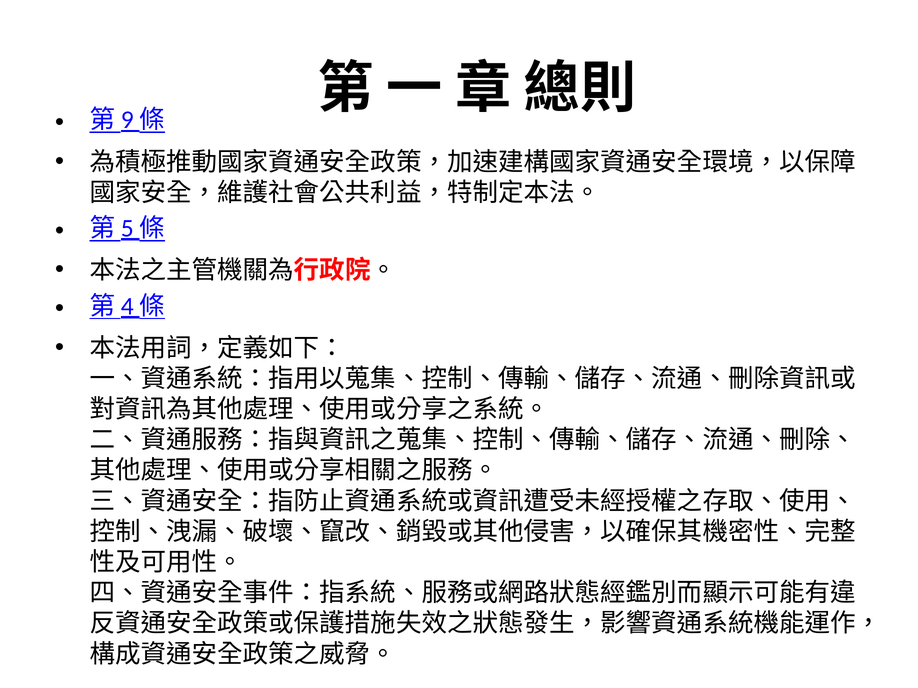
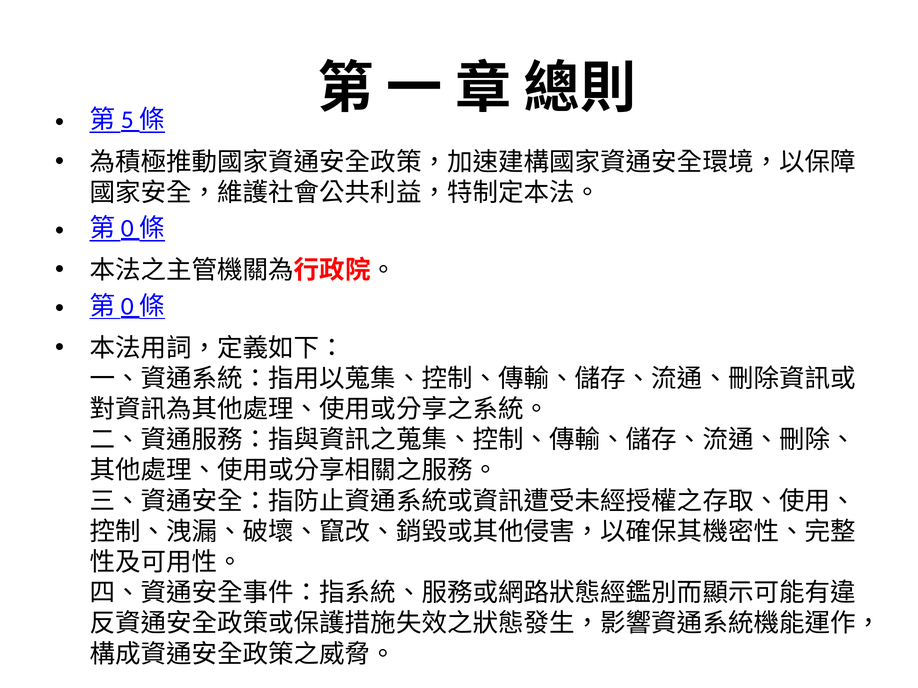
9: 9 -> 5
5 at (127, 229): 5 -> 0
4 at (127, 306): 4 -> 0
